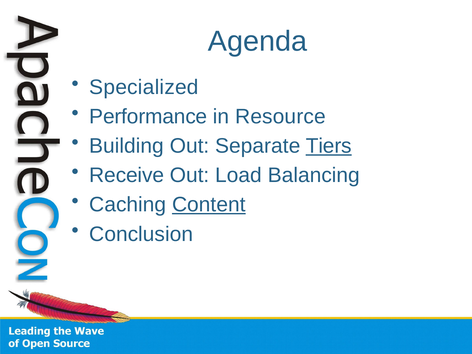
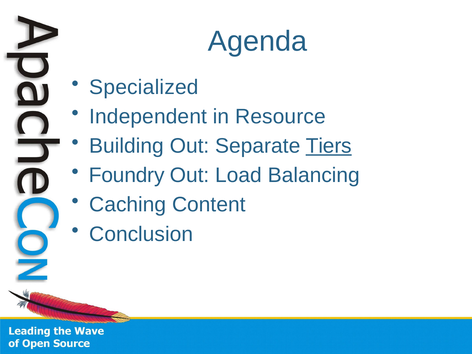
Performance: Performance -> Independent
Receive: Receive -> Foundry
Content underline: present -> none
